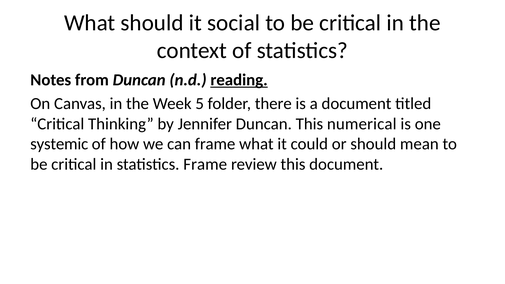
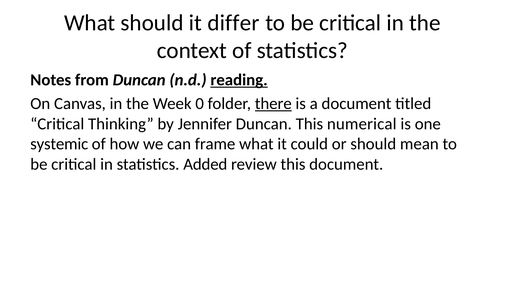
social: social -> differ
5: 5 -> 0
there underline: none -> present
statistics Frame: Frame -> Added
